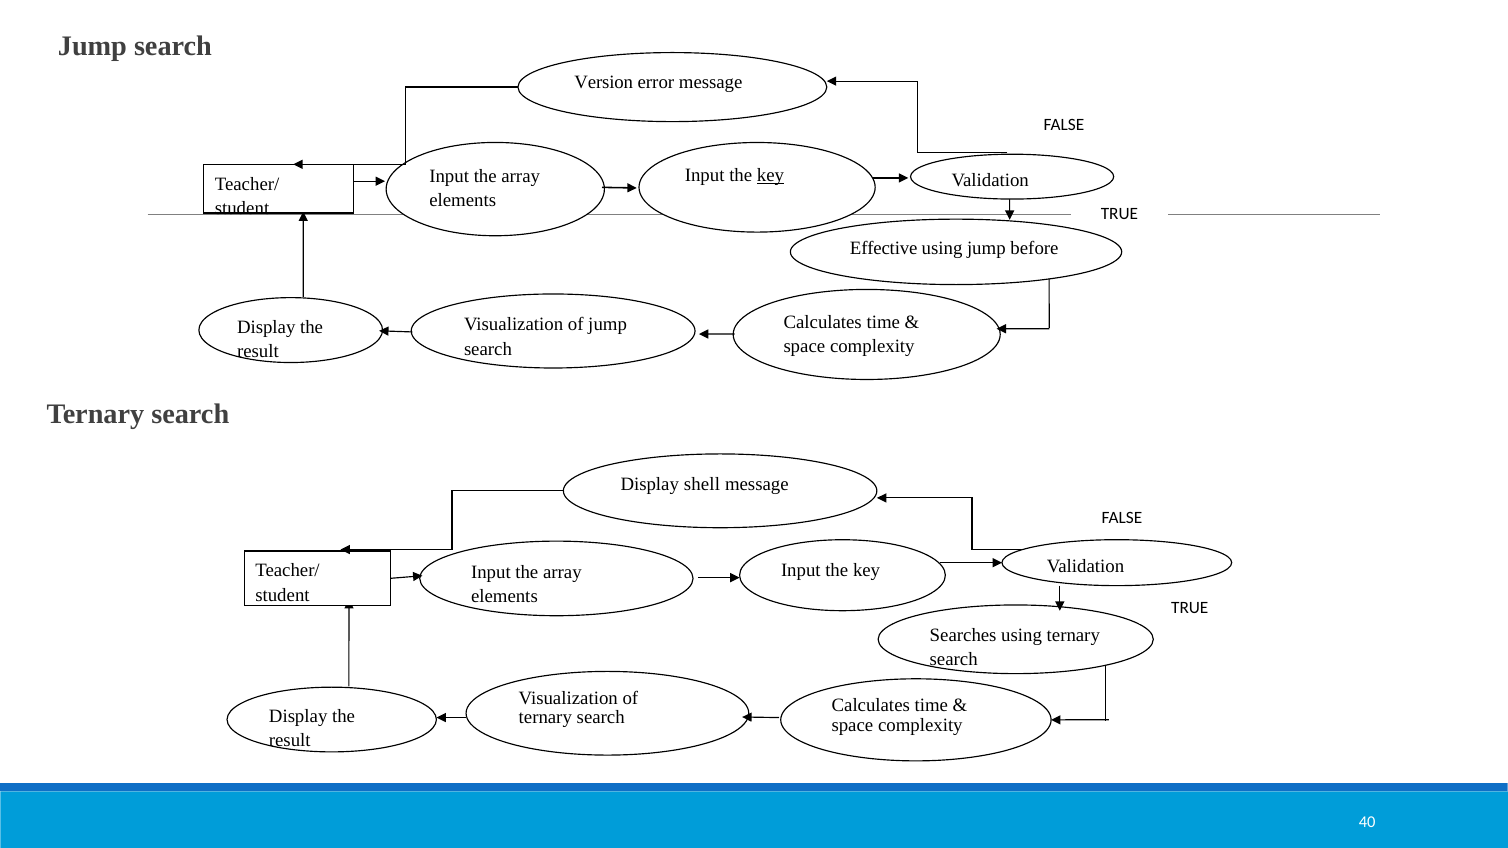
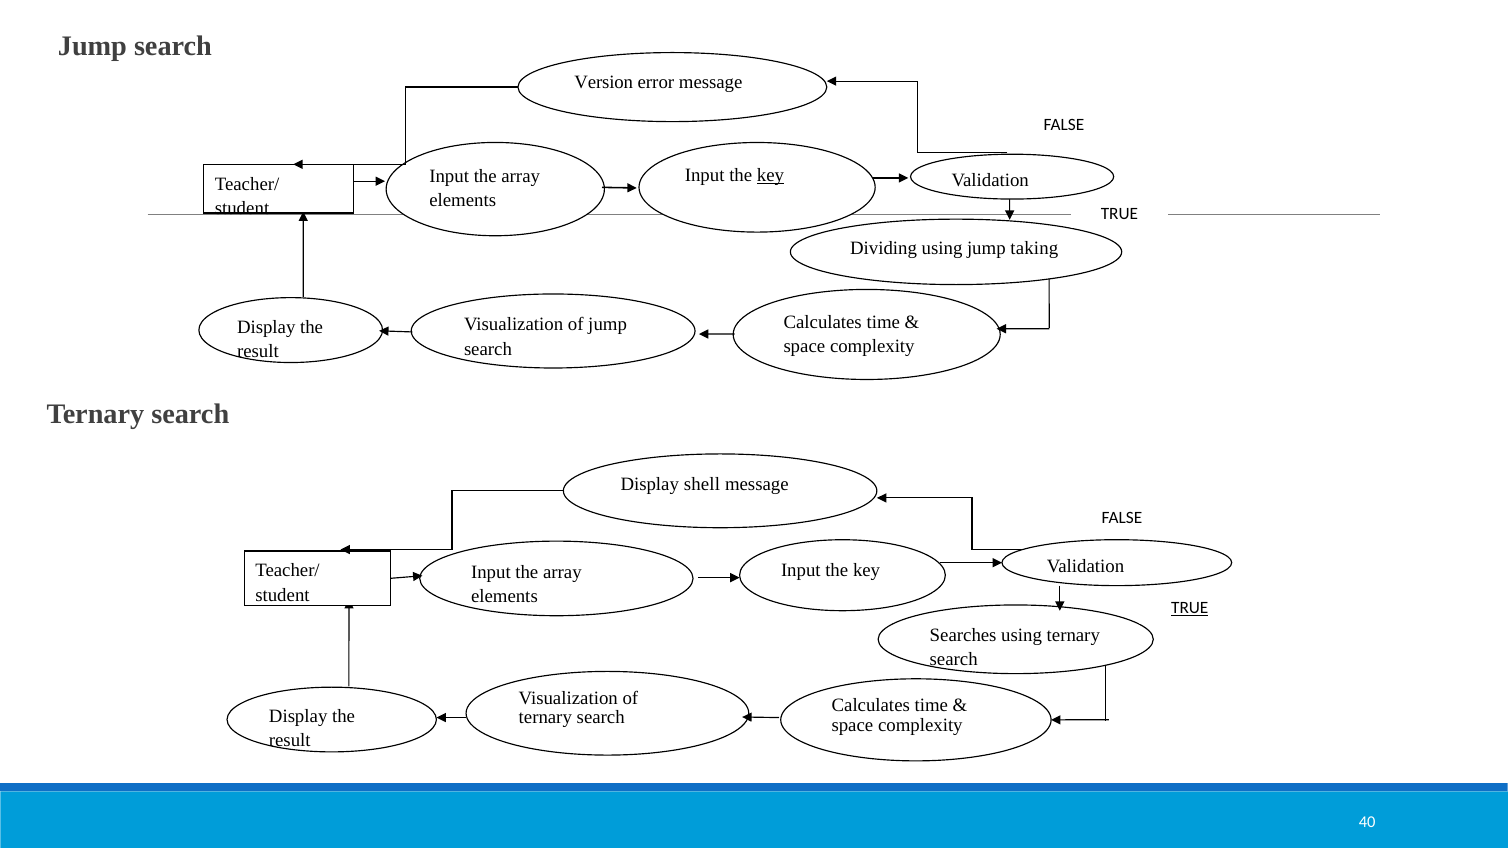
Effective: Effective -> Dividing
before: before -> taking
TRUE at (1190, 608) underline: none -> present
